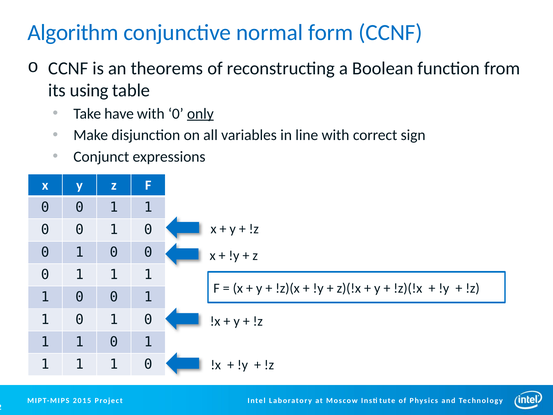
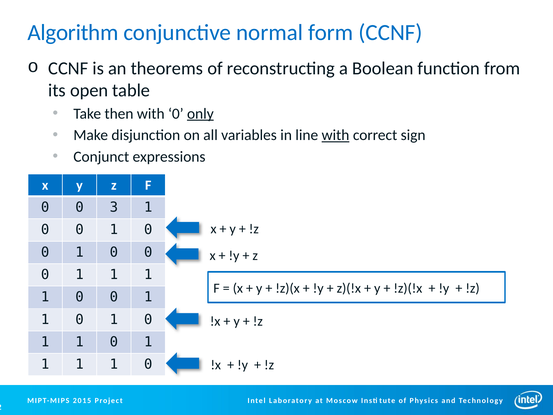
using: using -> open
have: have -> then
with at (336, 135) underline: none -> present
1 at (114, 207): 1 -> 3
